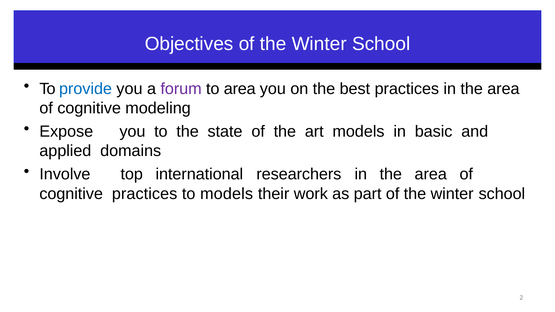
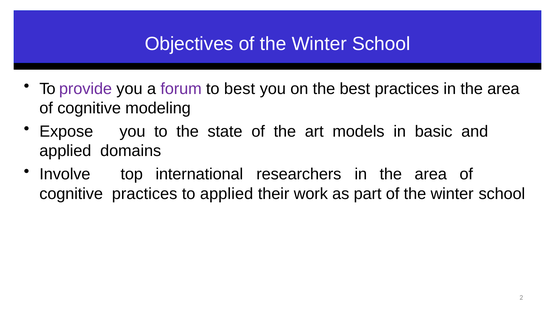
provide colour: blue -> purple
to area: area -> best
to models: models -> applied
